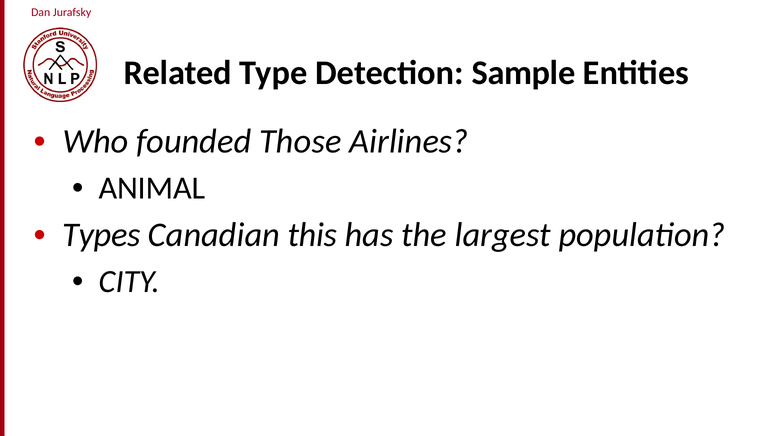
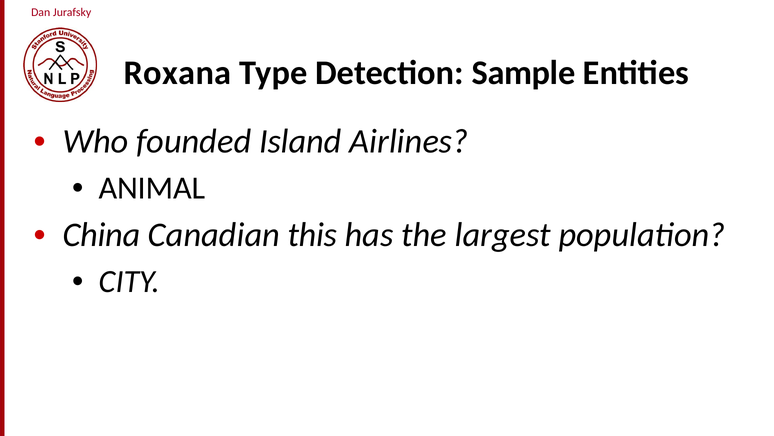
Related: Related -> Roxana
Those: Those -> Island
Types: Types -> China
